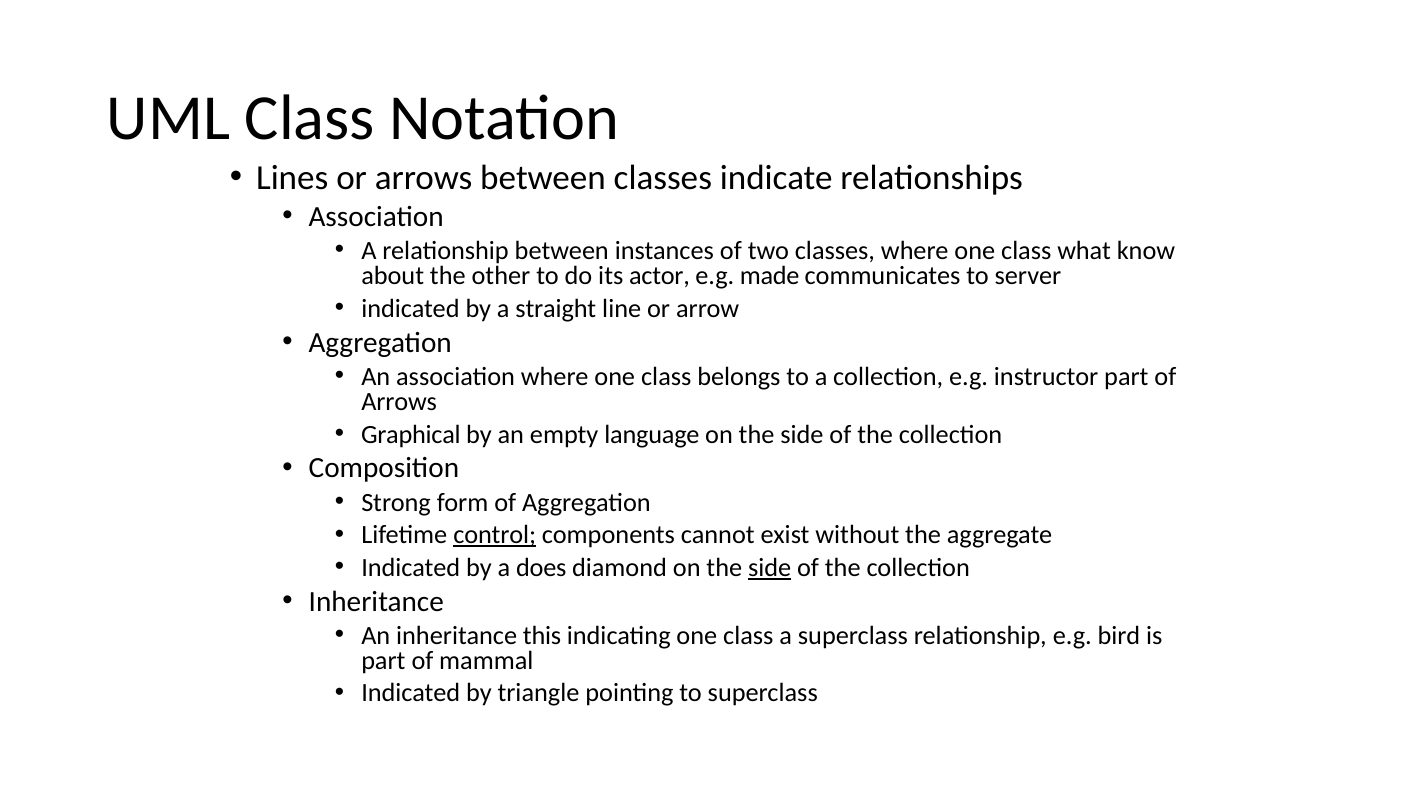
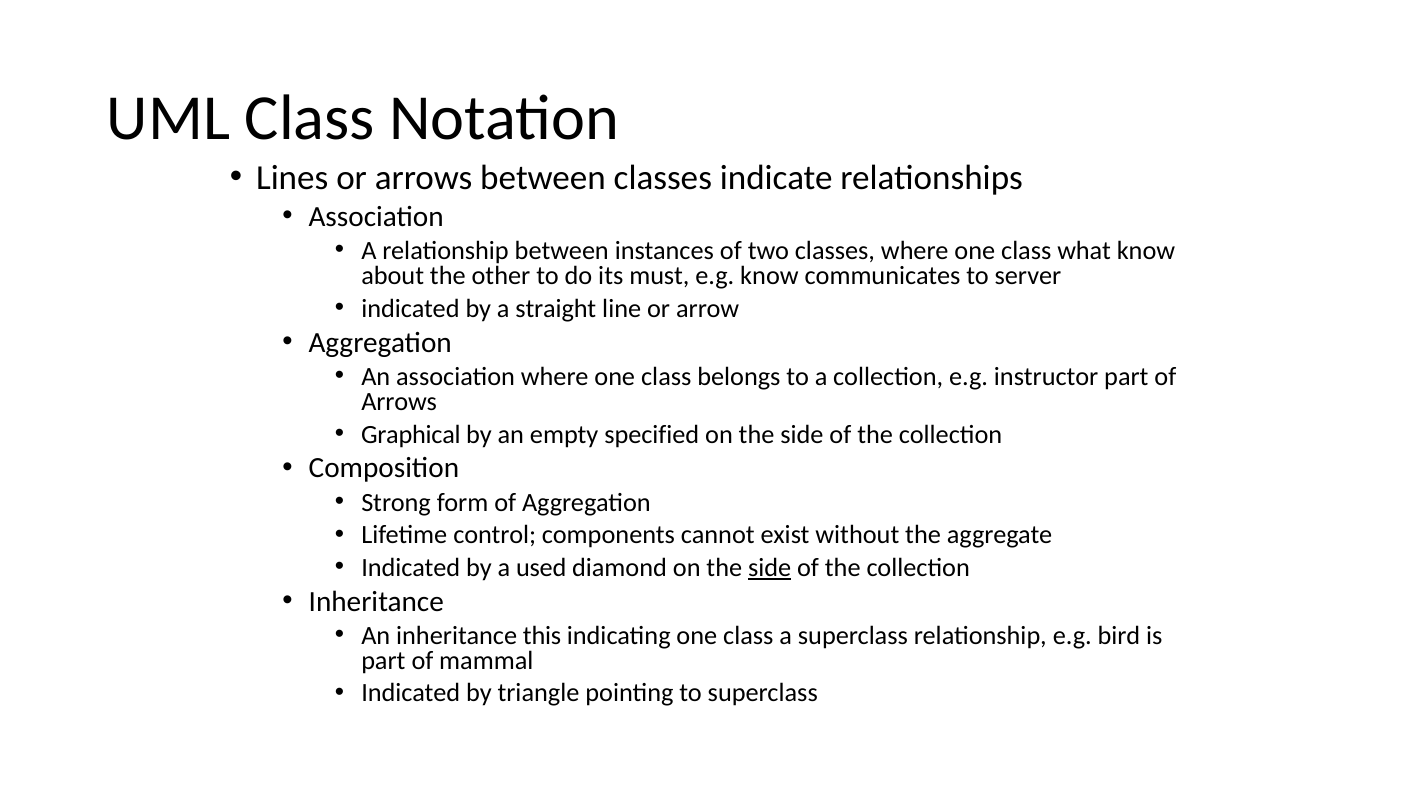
actor: actor -> must
e.g made: made -> know
language: language -> specified
control underline: present -> none
does: does -> used
